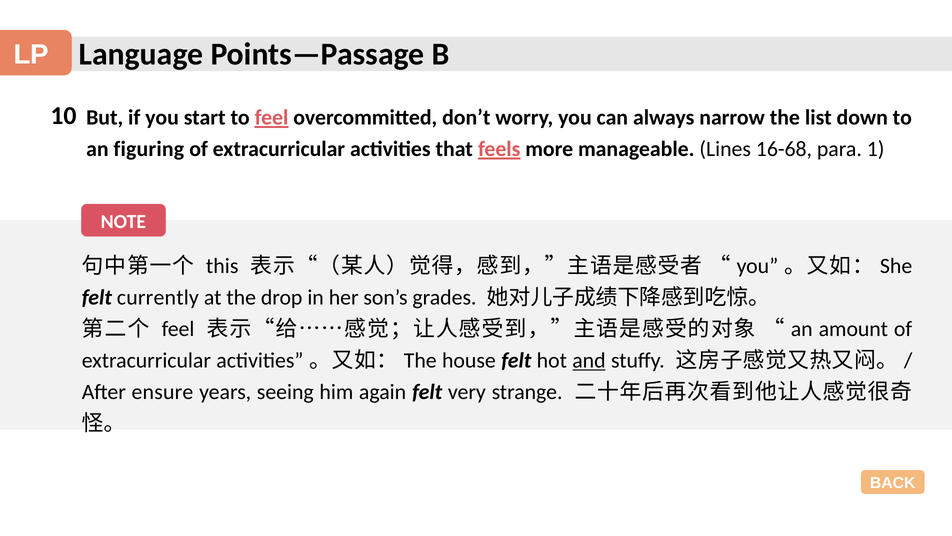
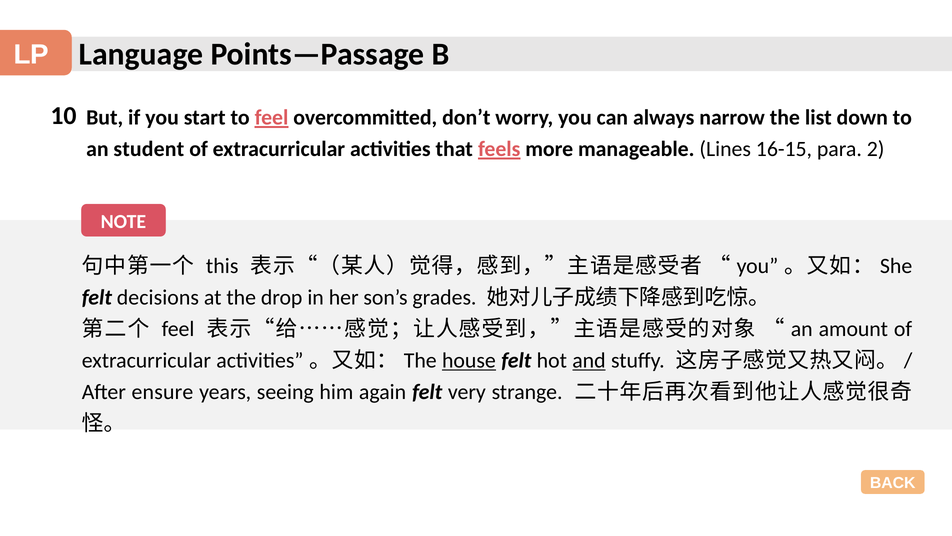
figuring: figuring -> student
16-68: 16-68 -> 16-15
1: 1 -> 2
currently: currently -> decisions
house underline: none -> present
